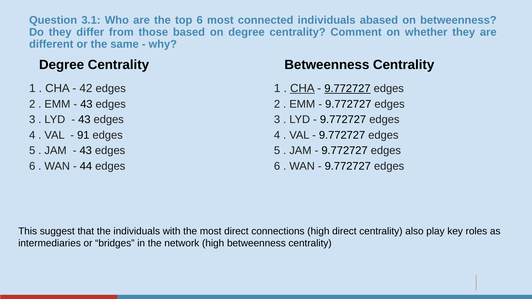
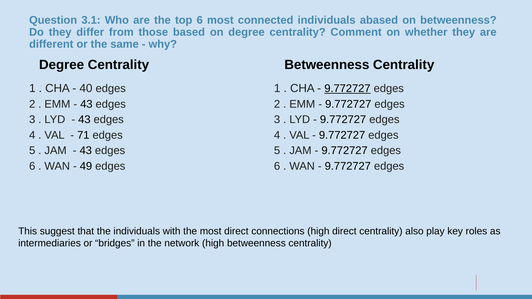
42: 42 -> 40
CHA at (302, 88) underline: present -> none
91: 91 -> 71
44: 44 -> 49
